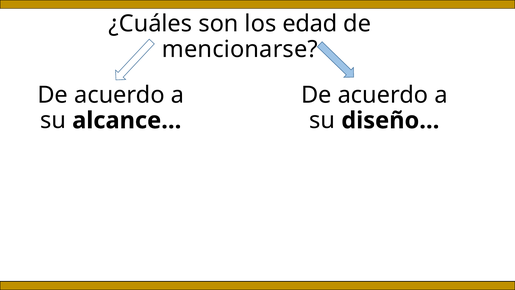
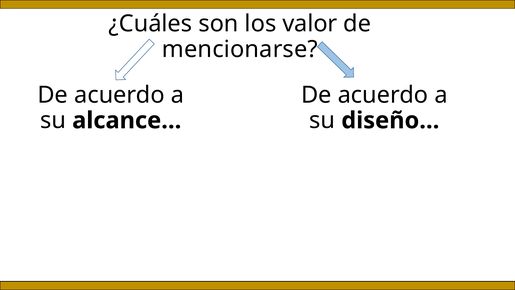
edad: edad -> valor
